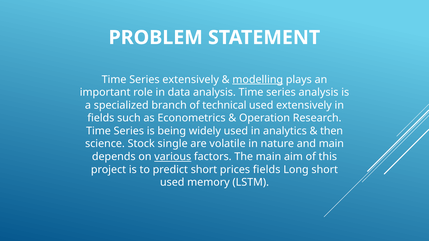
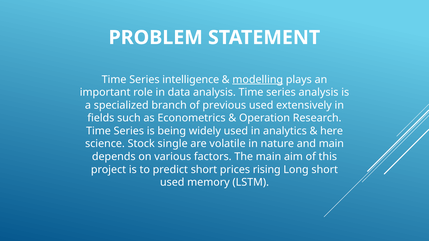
Series extensively: extensively -> intelligence
technical: technical -> previous
then: then -> here
various underline: present -> none
prices fields: fields -> rising
